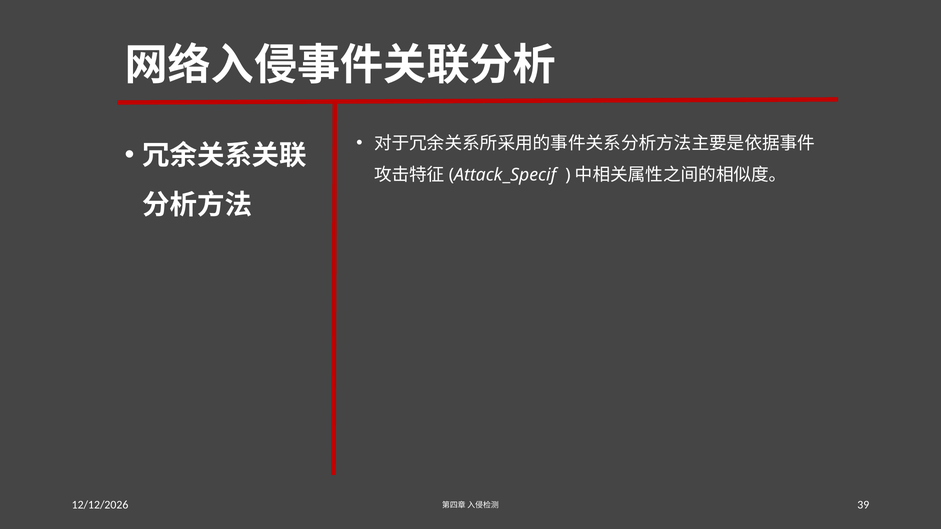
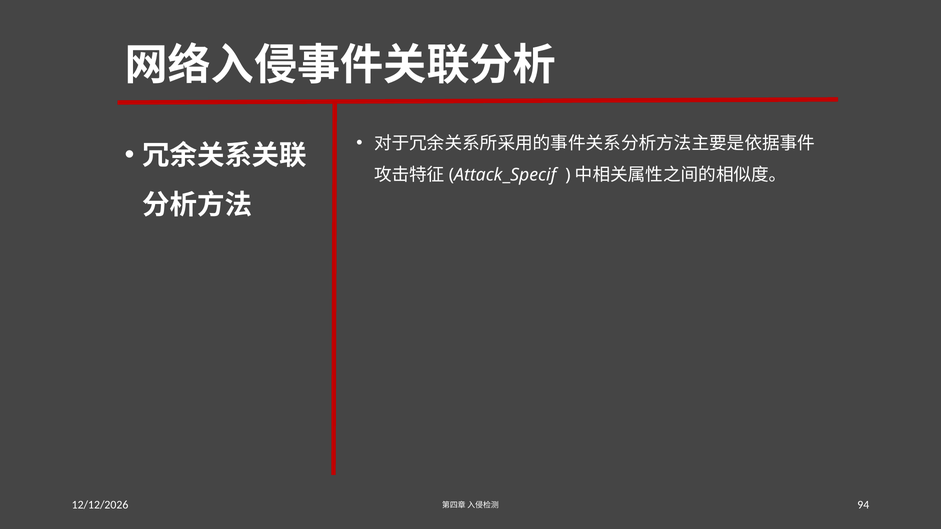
39: 39 -> 94
